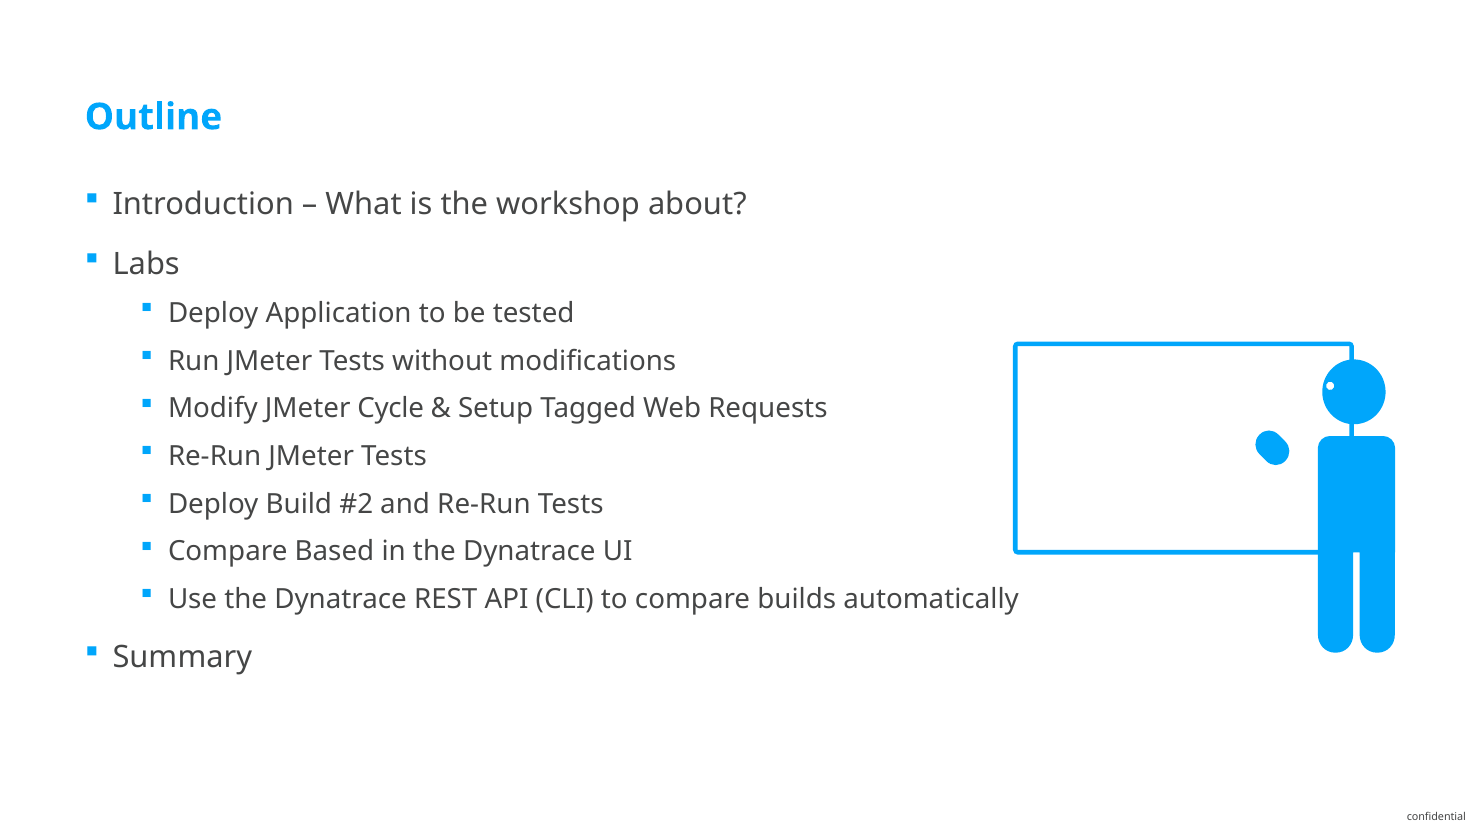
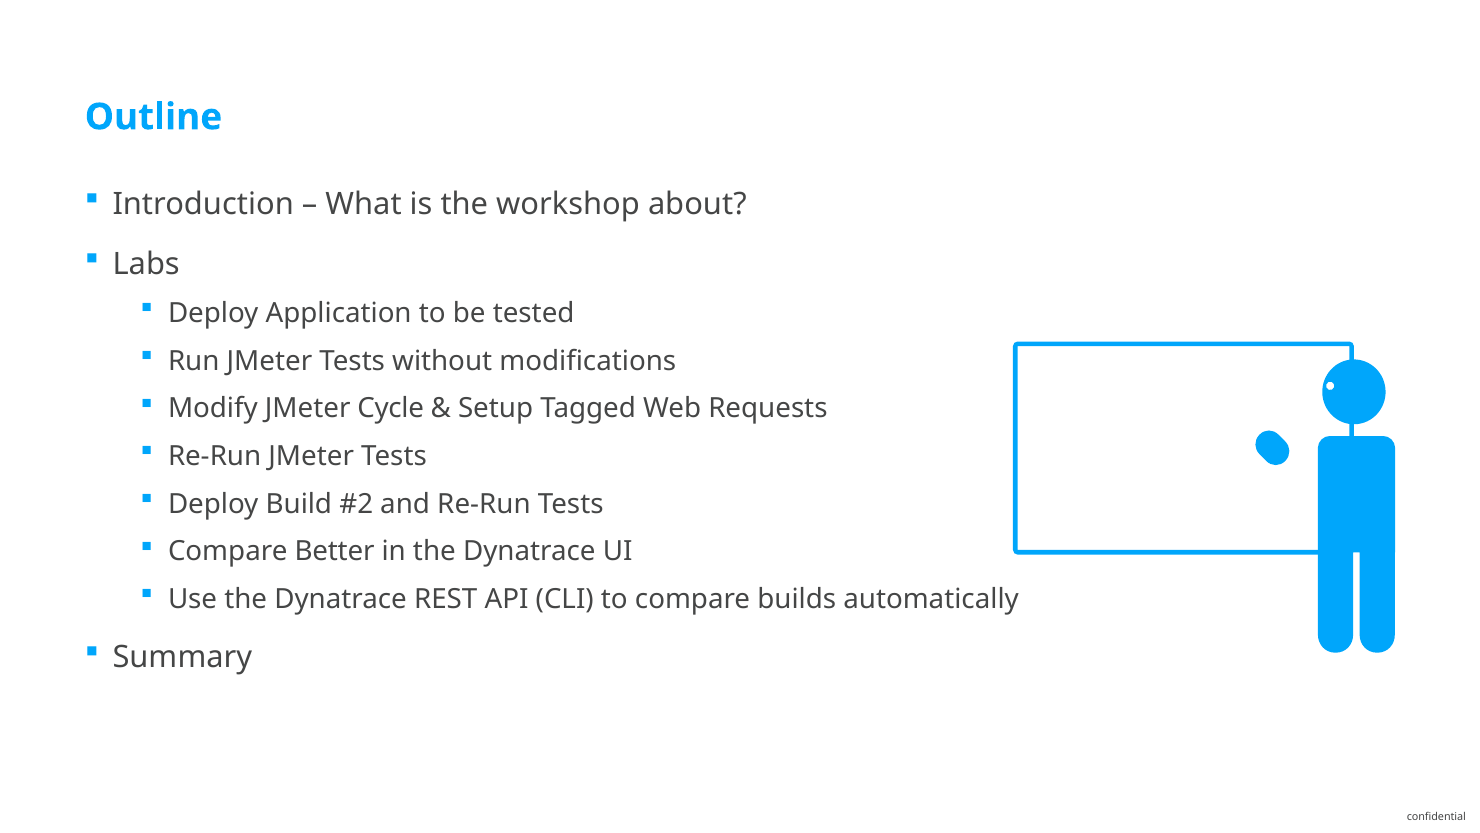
Based: Based -> Better
